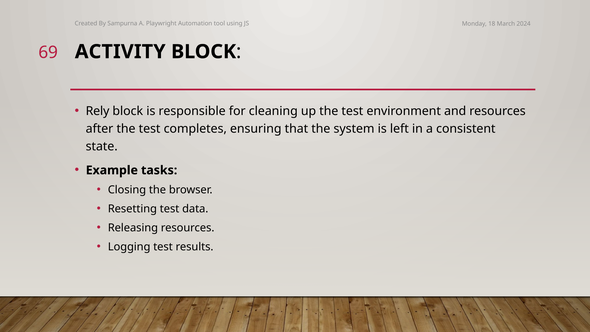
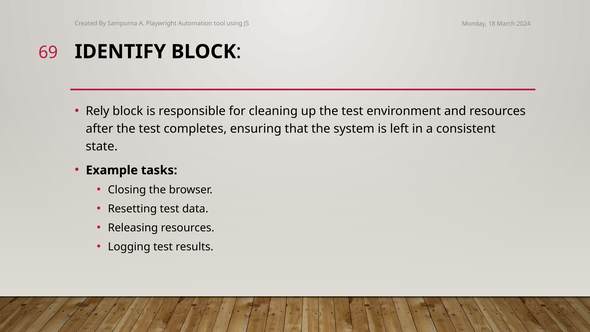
ACTIVITY: ACTIVITY -> IDENTIFY
